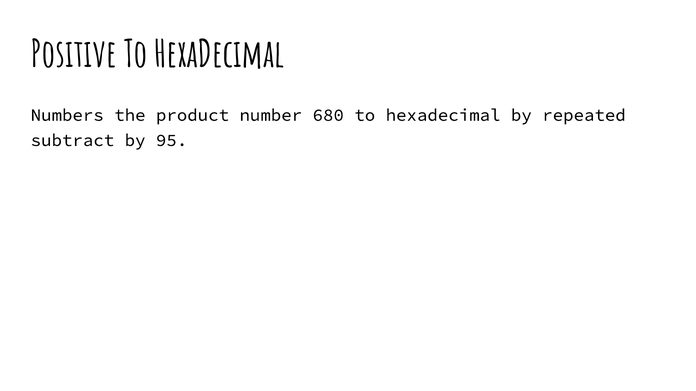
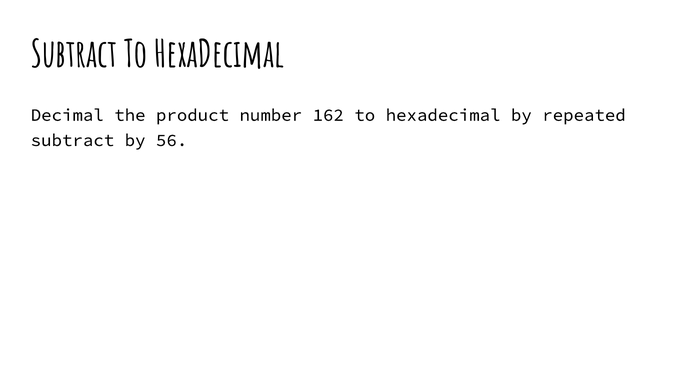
Positive at (74, 55): Positive -> Subtract
Numbers: Numbers -> Decimal
680: 680 -> 162
95: 95 -> 56
